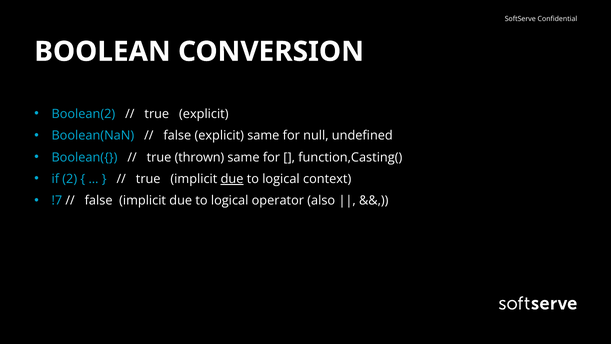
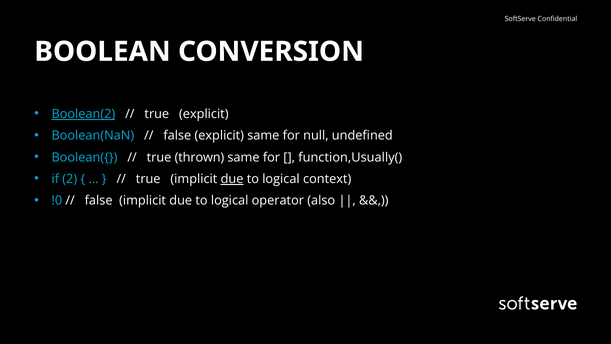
Boolean(2 underline: none -> present
function,Casting(: function,Casting( -> function,Usually(
!7: !7 -> !0
